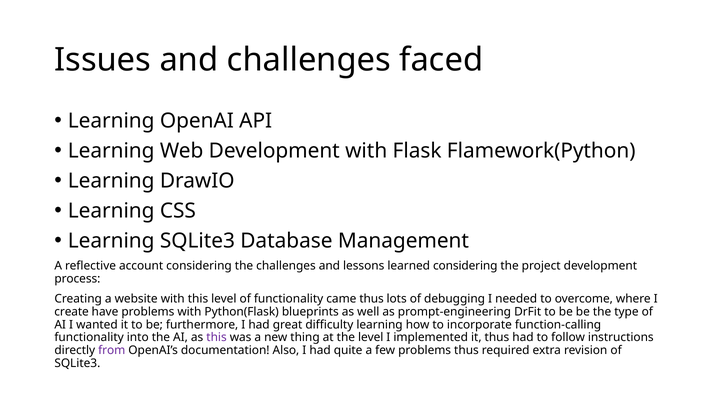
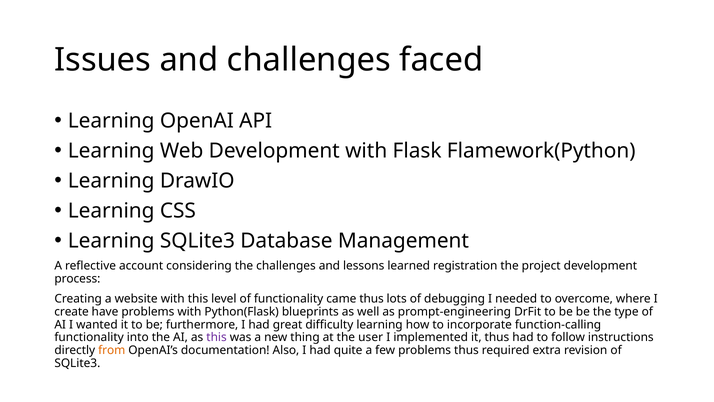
learned considering: considering -> registration
the level: level -> user
from colour: purple -> orange
